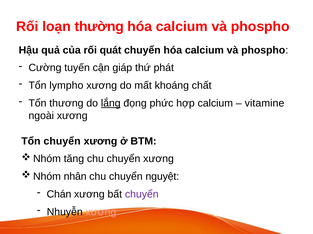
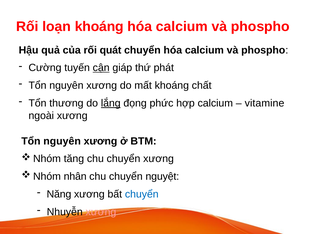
loạn thường: thường -> khoáng
cận underline: none -> present
lympho at (66, 86): lympho -> nguyên
chuyển at (62, 142): chuyển -> nguyên
Chán: Chán -> Năng
chuyển at (142, 195) colour: purple -> blue
